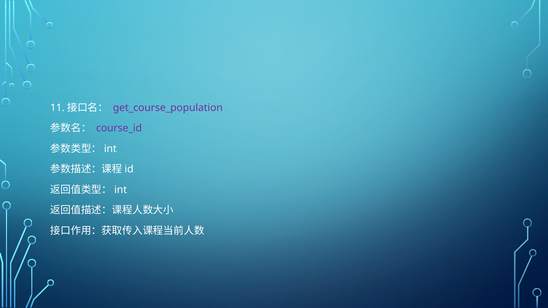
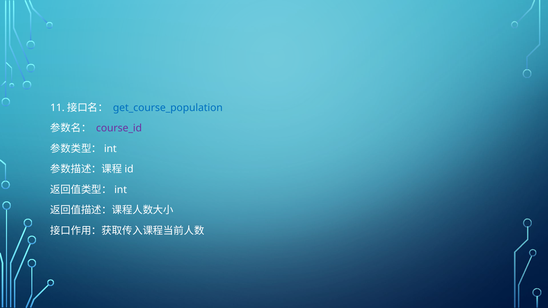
get_course_population colour: purple -> blue
